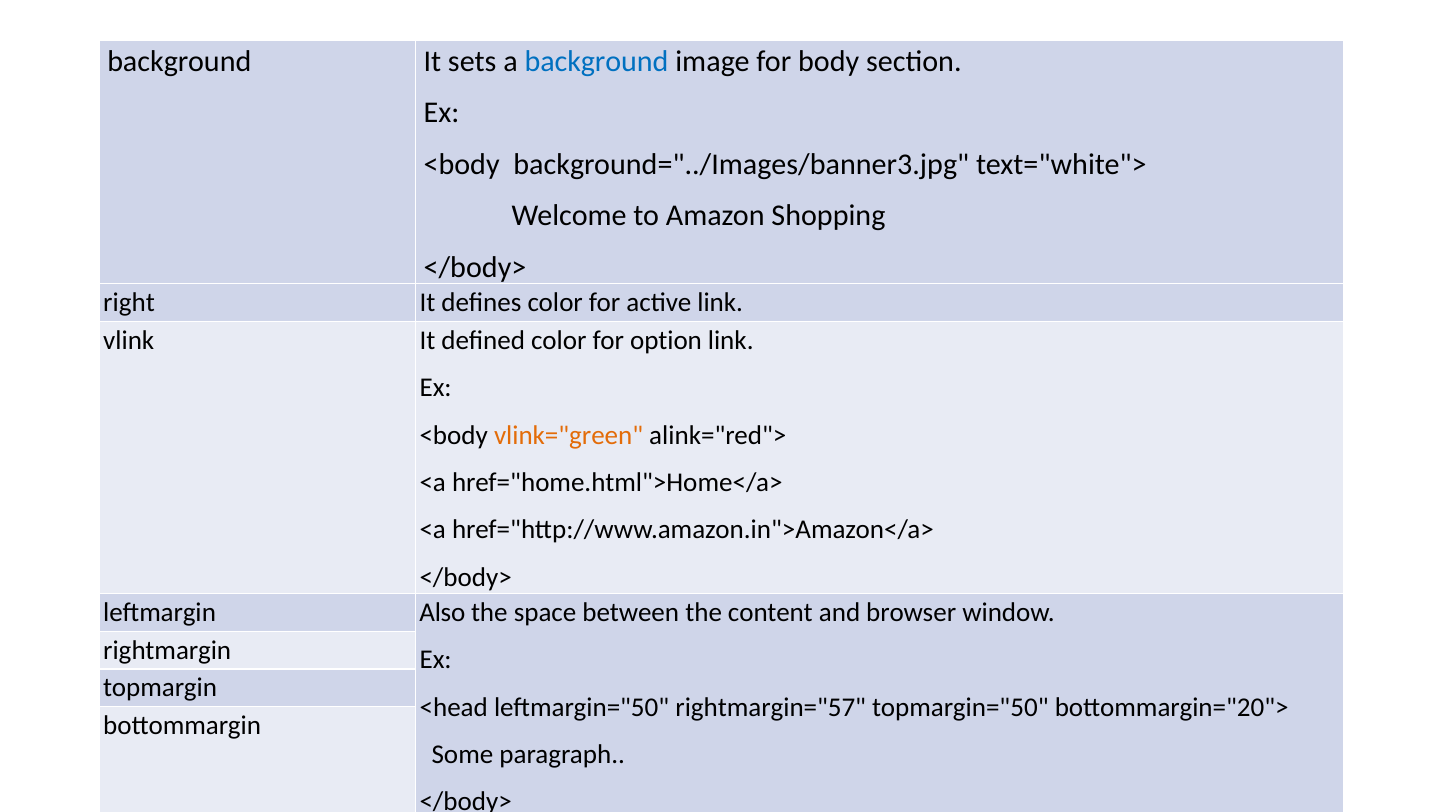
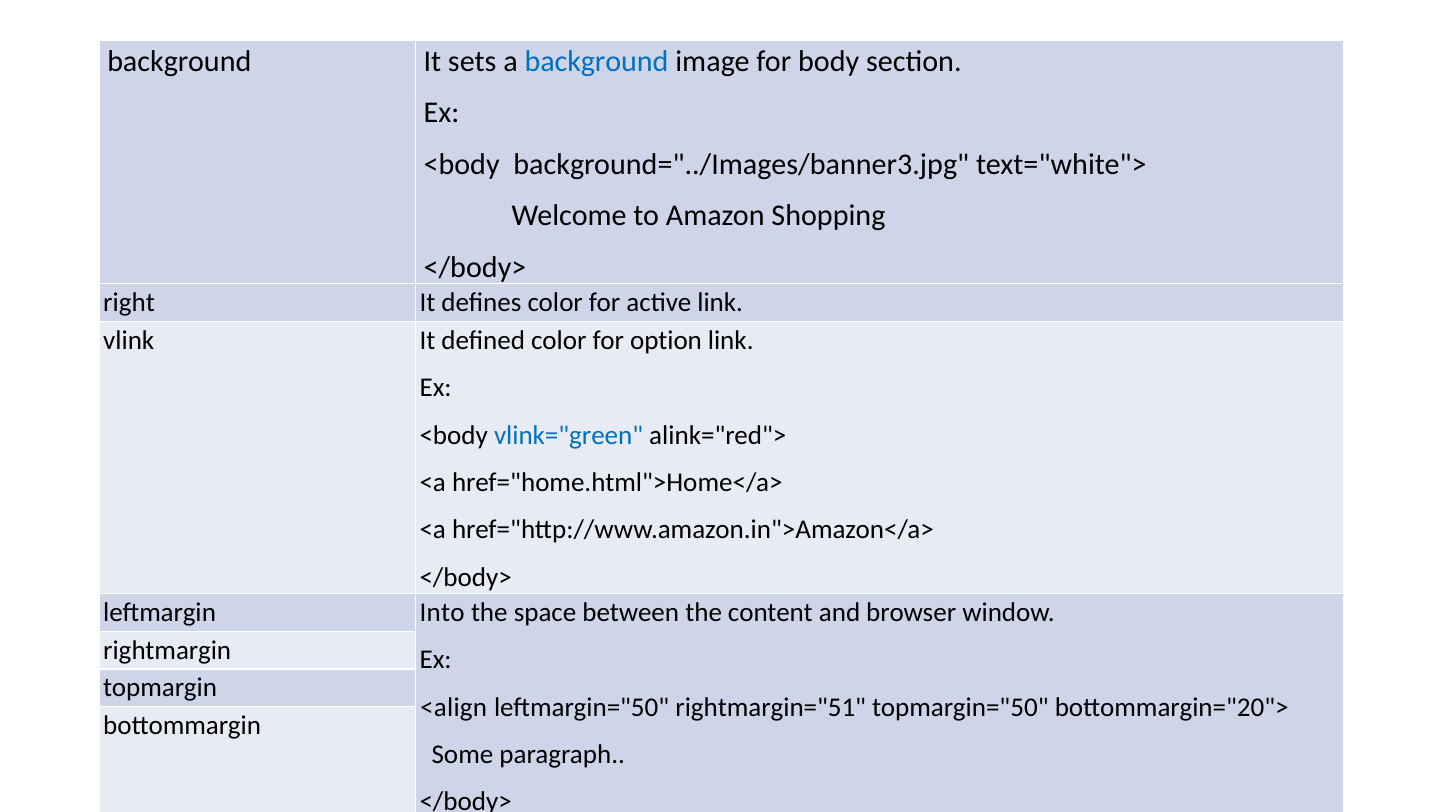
vlink="green colour: orange -> blue
Also: Also -> Into
<head: <head -> <align
rightmargin="57: rightmargin="57 -> rightmargin="51
